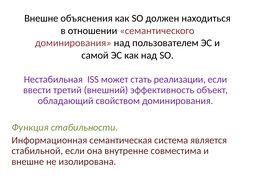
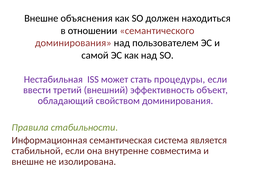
реализации: реализации -> процедуры
Функция: Функция -> Правила
